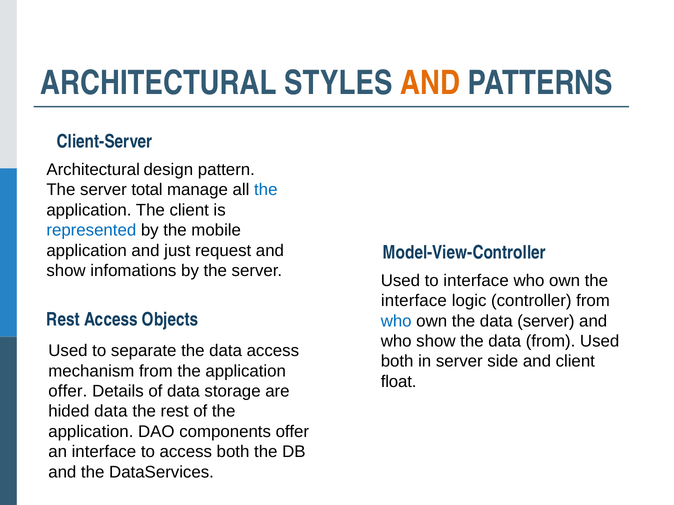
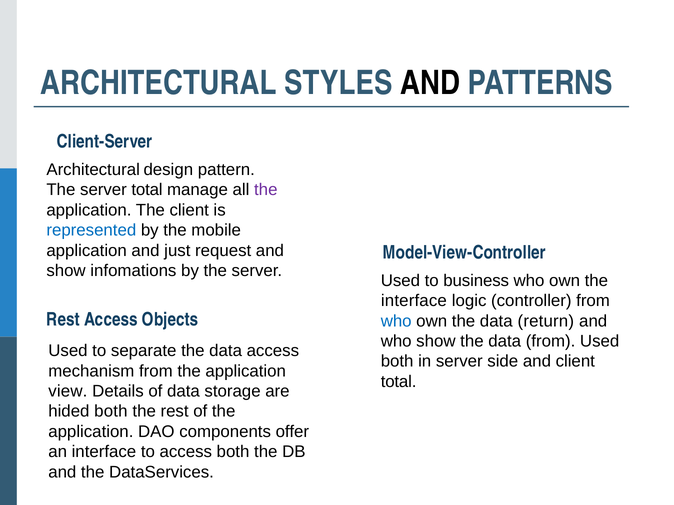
AND at (430, 83) colour: orange -> black
the at (266, 190) colour: blue -> purple
to interface: interface -> business
data server: server -> return
float at (399, 382): float -> total
offer at (68, 392): offer -> view
hided data: data -> both
